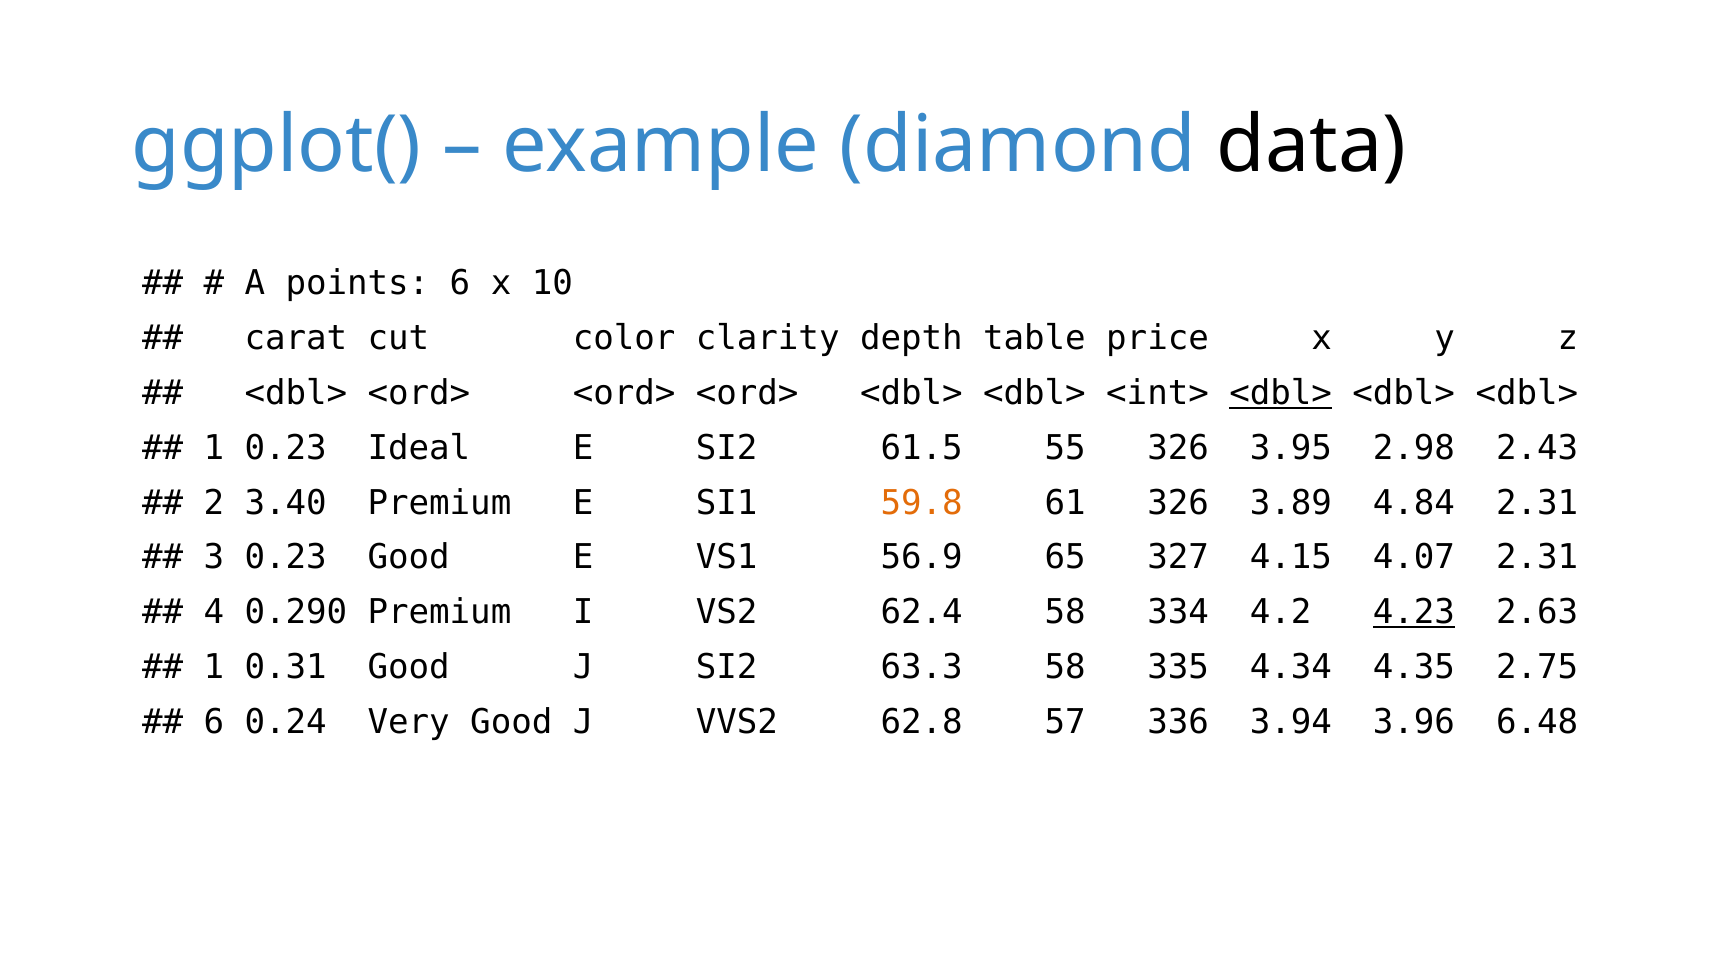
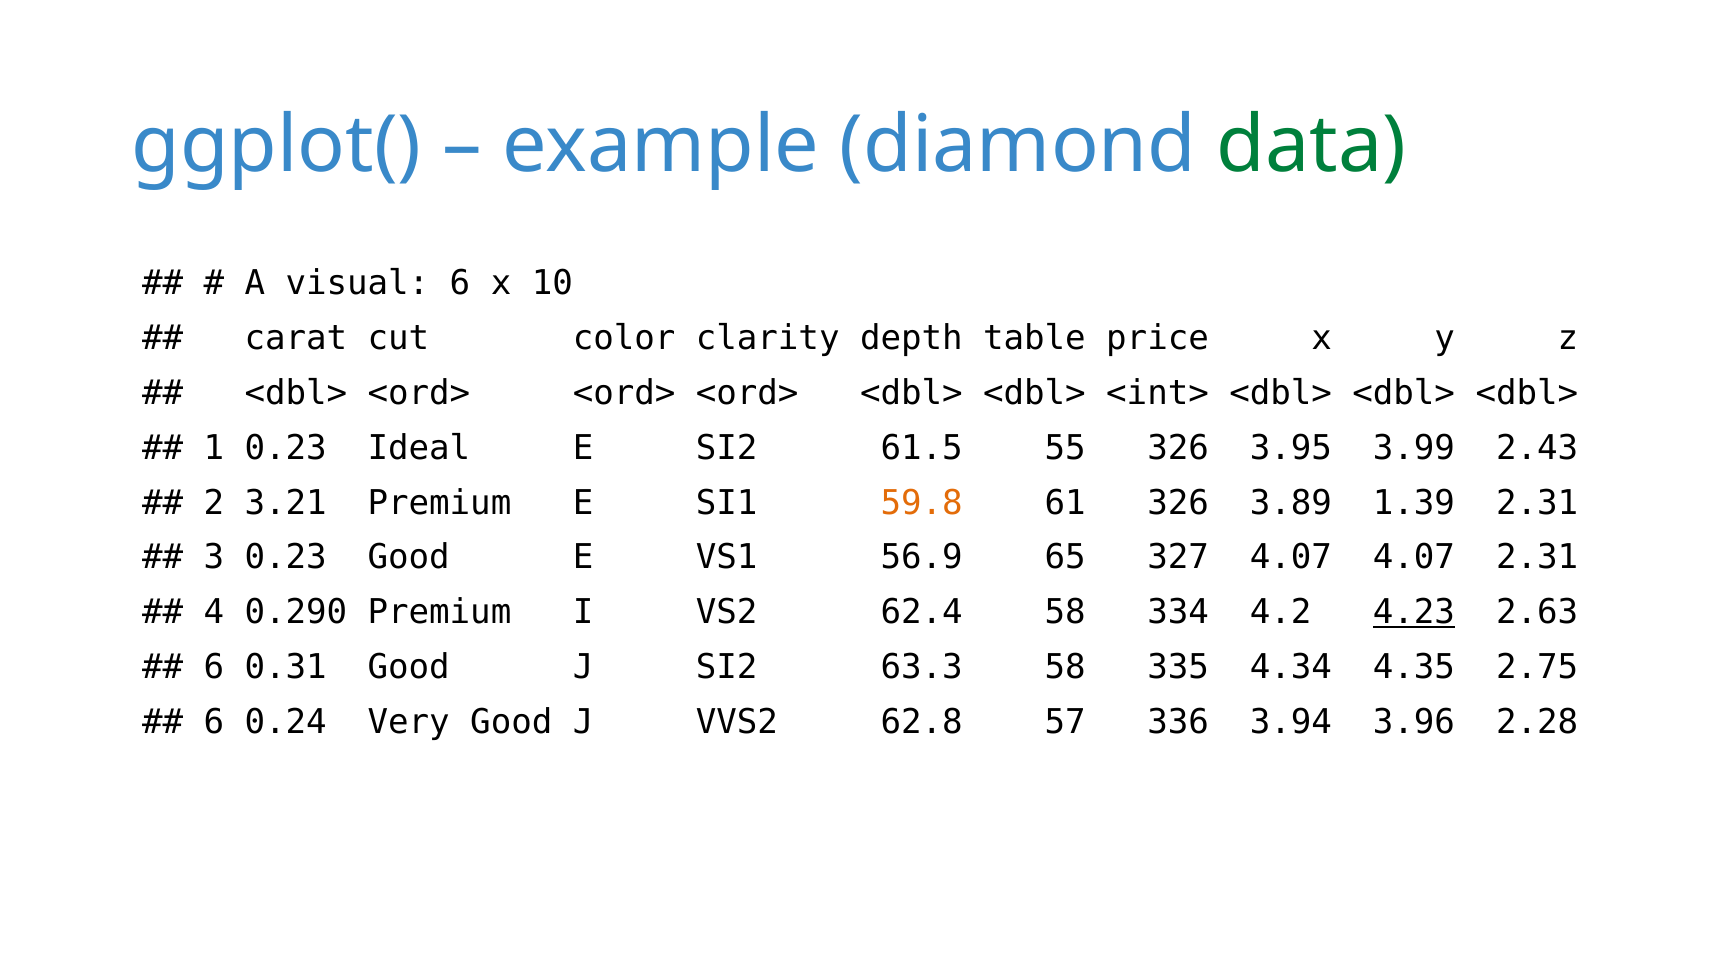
data colour: black -> green
points: points -> visual
<dbl> at (1281, 393) underline: present -> none
2.98: 2.98 -> 3.99
3.40: 3.40 -> 3.21
4.84: 4.84 -> 1.39
327 4.15: 4.15 -> 4.07
1 at (214, 667): 1 -> 6
6.48: 6.48 -> 2.28
